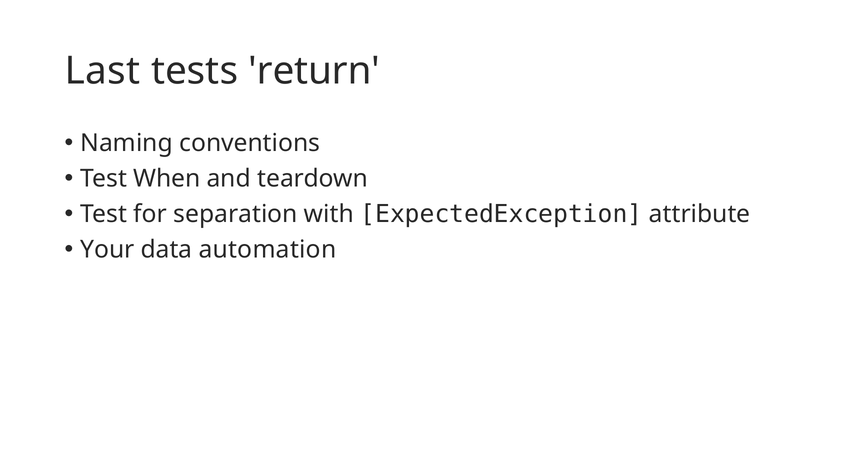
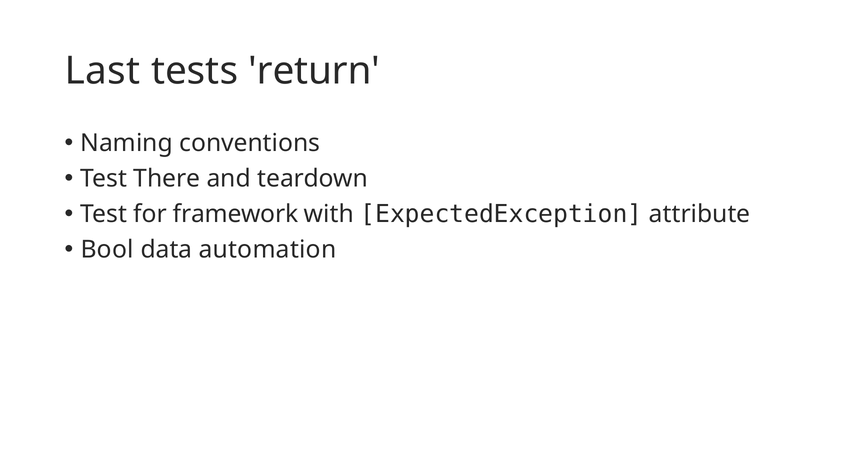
When: When -> There
separation: separation -> framework
Your: Your -> Bool
